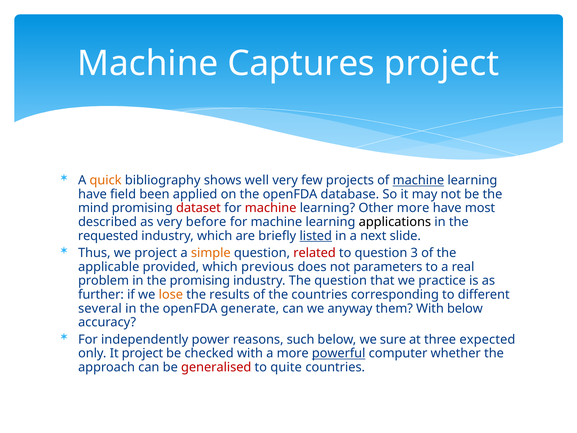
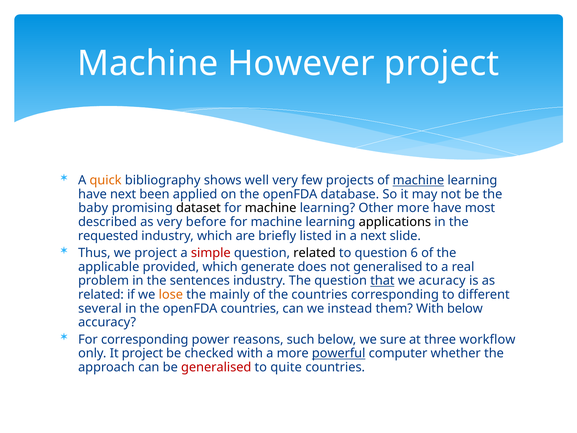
Captures: Captures -> However
have field: field -> next
mind: mind -> baby
dataset colour: red -> black
machine at (271, 208) colour: red -> black
listed underline: present -> none
simple colour: orange -> red
related at (315, 253) colour: red -> black
3: 3 -> 6
previous: previous -> generate
not parameters: parameters -> generalised
the promising: promising -> sentences
that underline: none -> present
practice: practice -> acuracy
further at (101, 294): further -> related
results: results -> mainly
openFDA generate: generate -> countries
anyway: anyway -> instead
For independently: independently -> corresponding
expected: expected -> workflow
